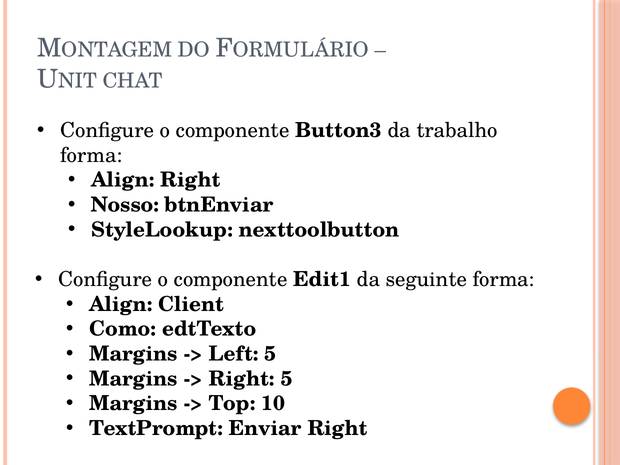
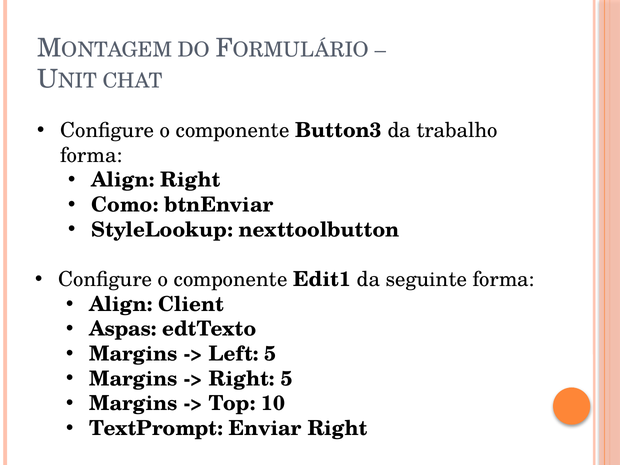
Nosso: Nosso -> Como
Como: Como -> Aspas
